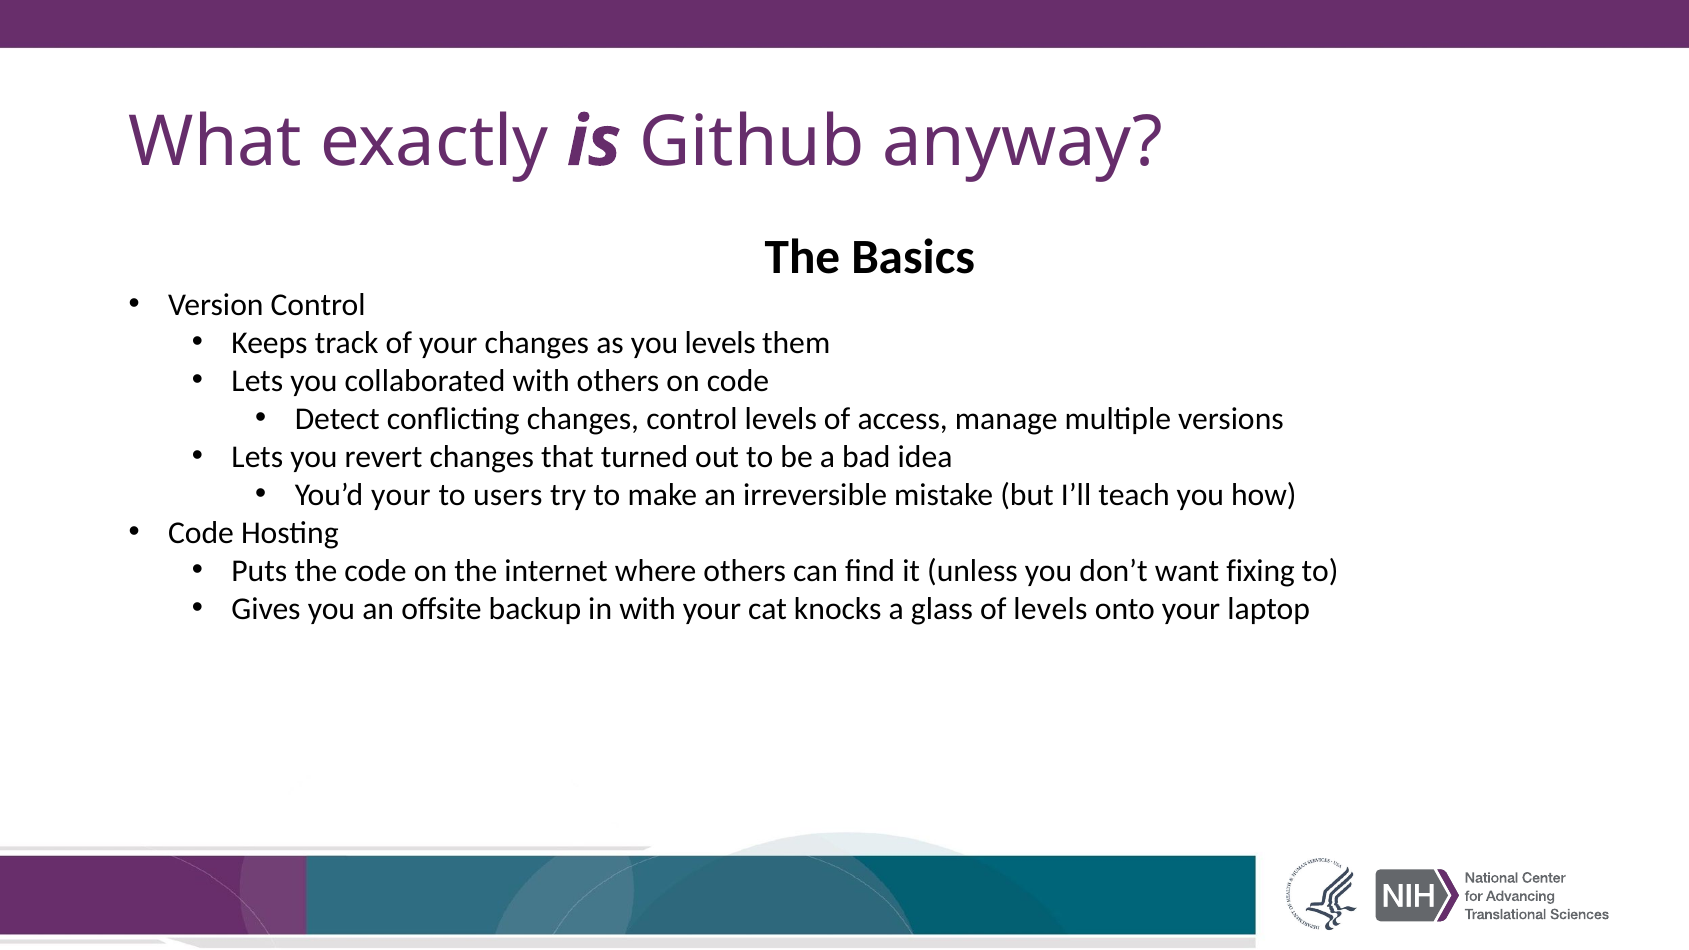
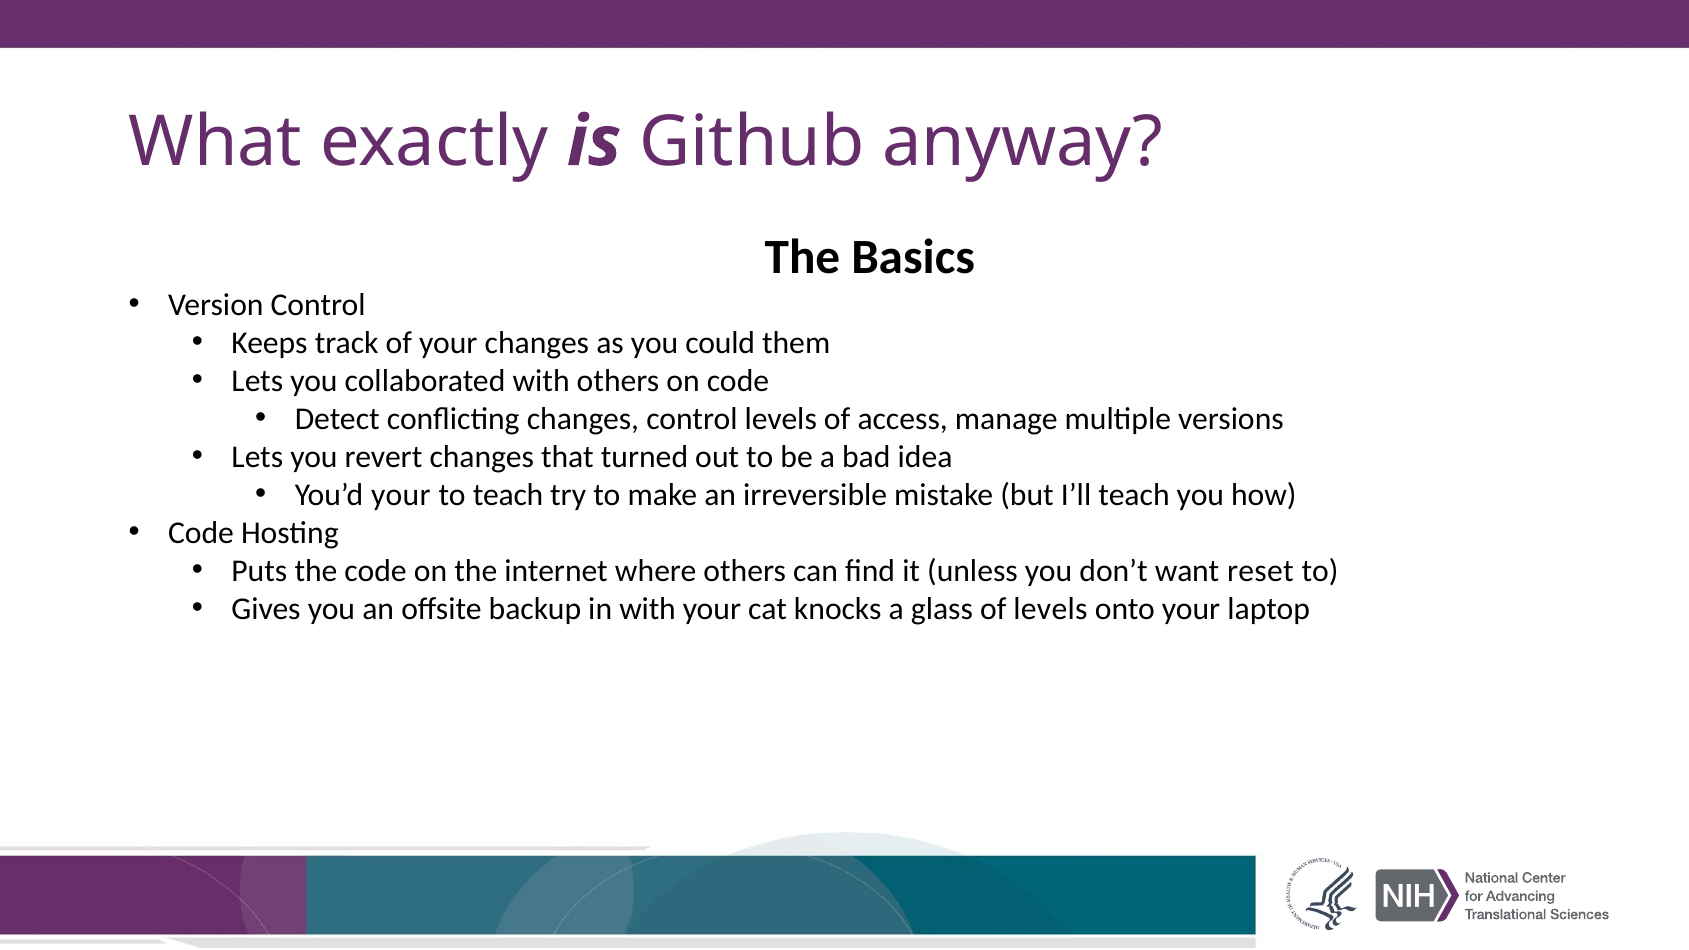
you levels: levels -> could
to users: users -> teach
fixing: fixing -> reset
